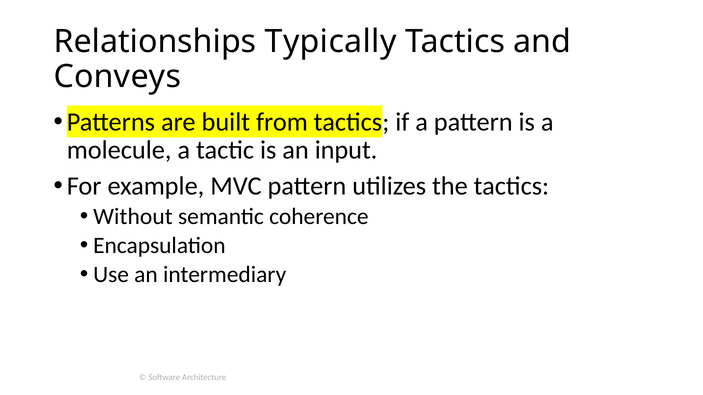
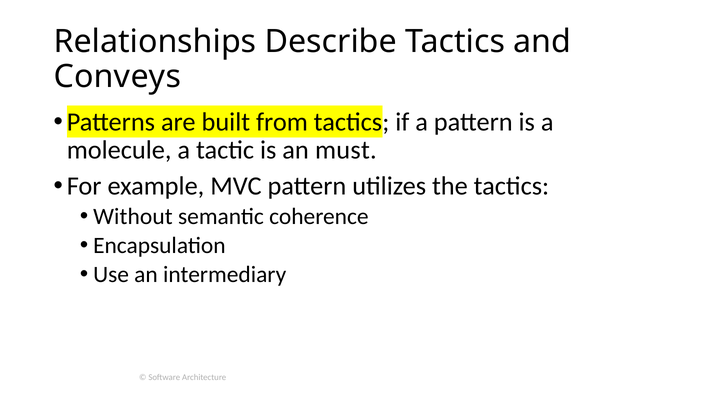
Typically: Typically -> Describe
input: input -> must
